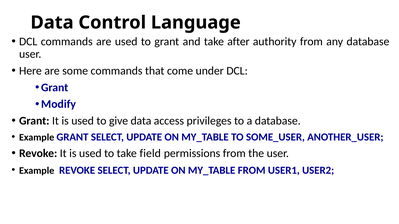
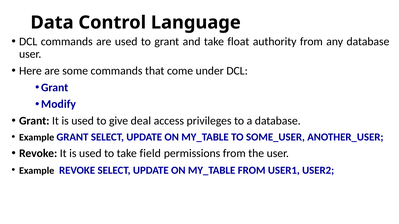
after: after -> float
give data: data -> deal
